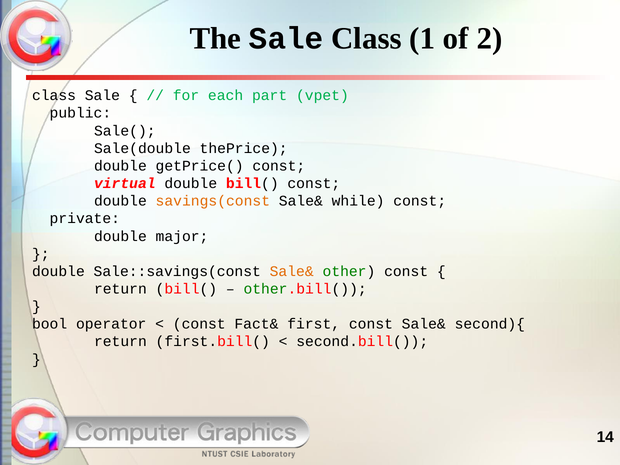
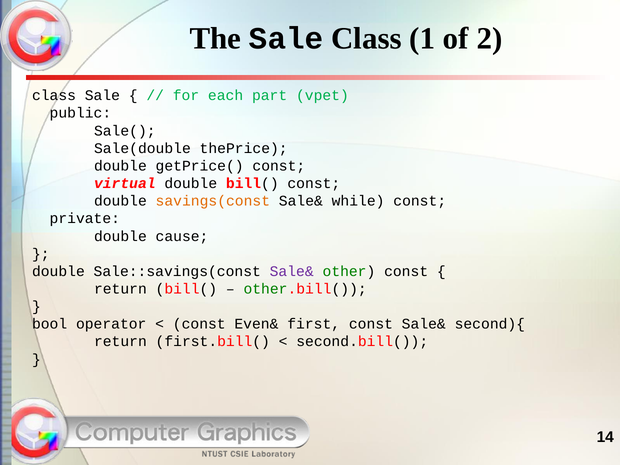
major: major -> cause
Sale& at (292, 271) colour: orange -> purple
Fact&: Fact& -> Even&
